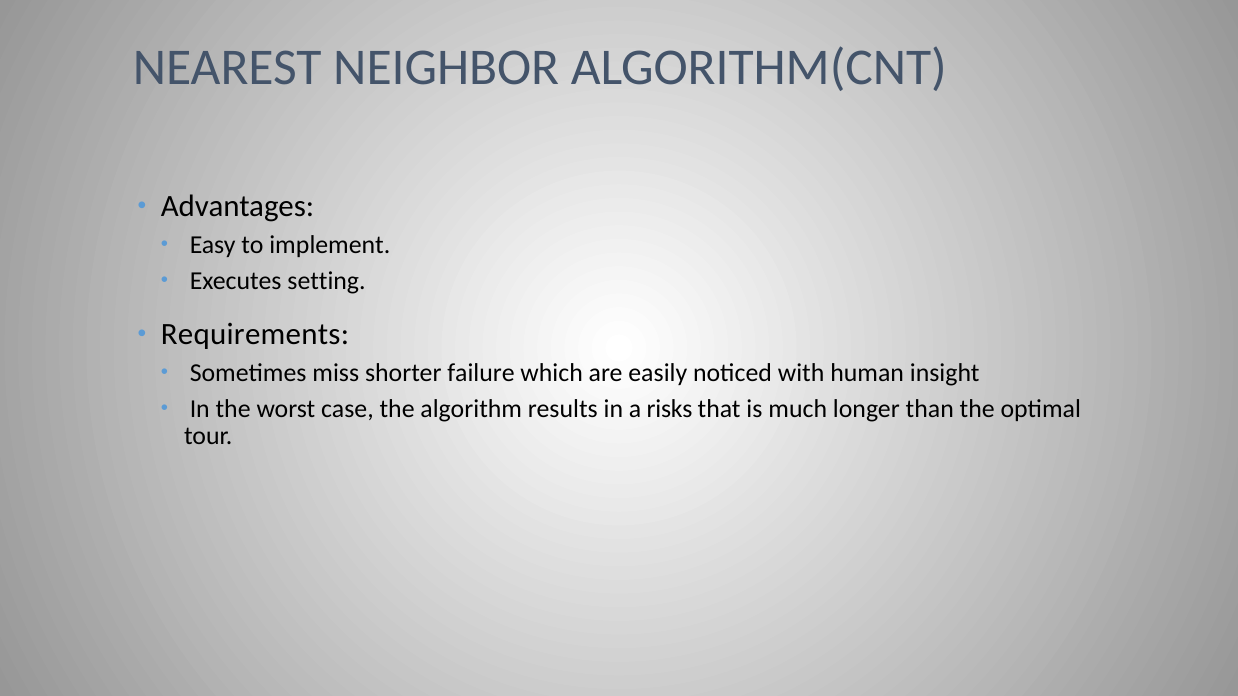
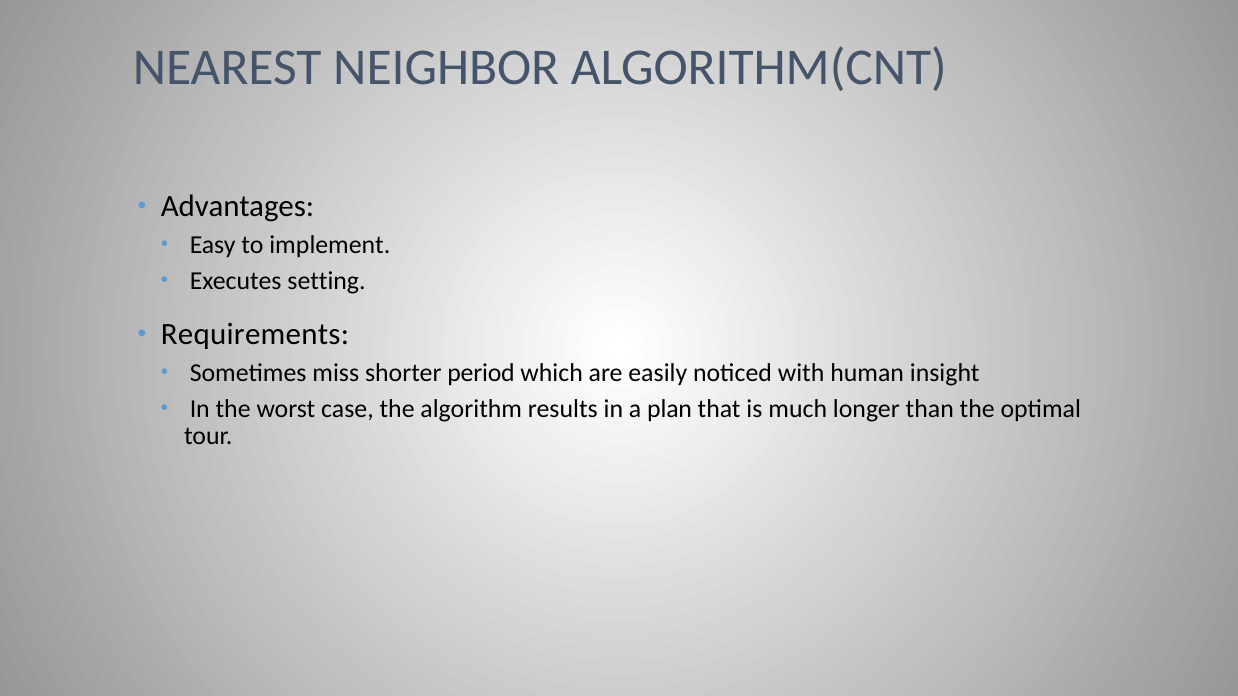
failure: failure -> period
risks: risks -> plan
